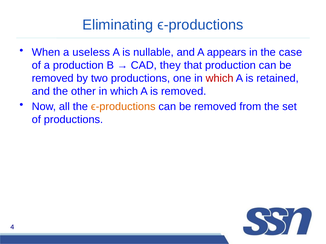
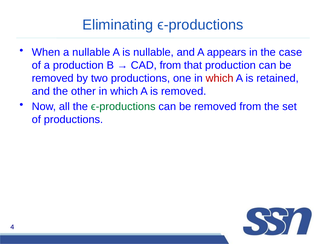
a useless: useless -> nullable
CAD they: they -> from
ϵ-productions at (123, 107) colour: orange -> green
